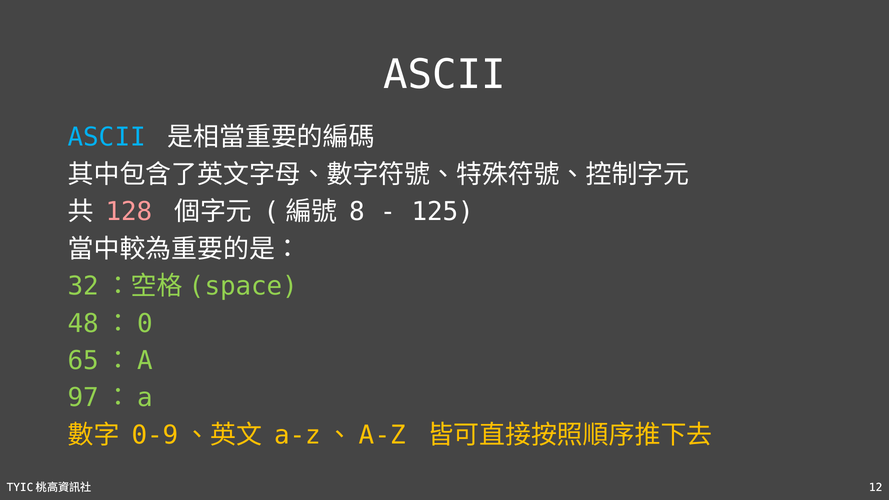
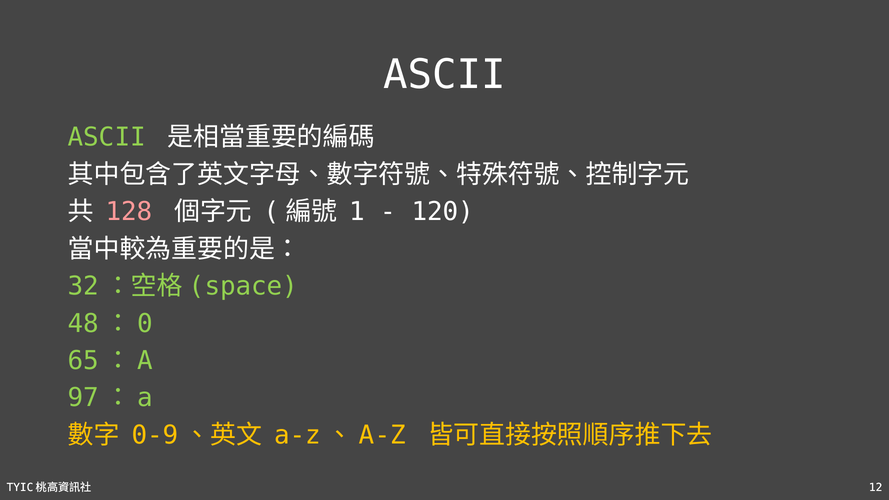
ASCII at (107, 137) colour: light blue -> light green
8: 8 -> 1
125: 125 -> 120
